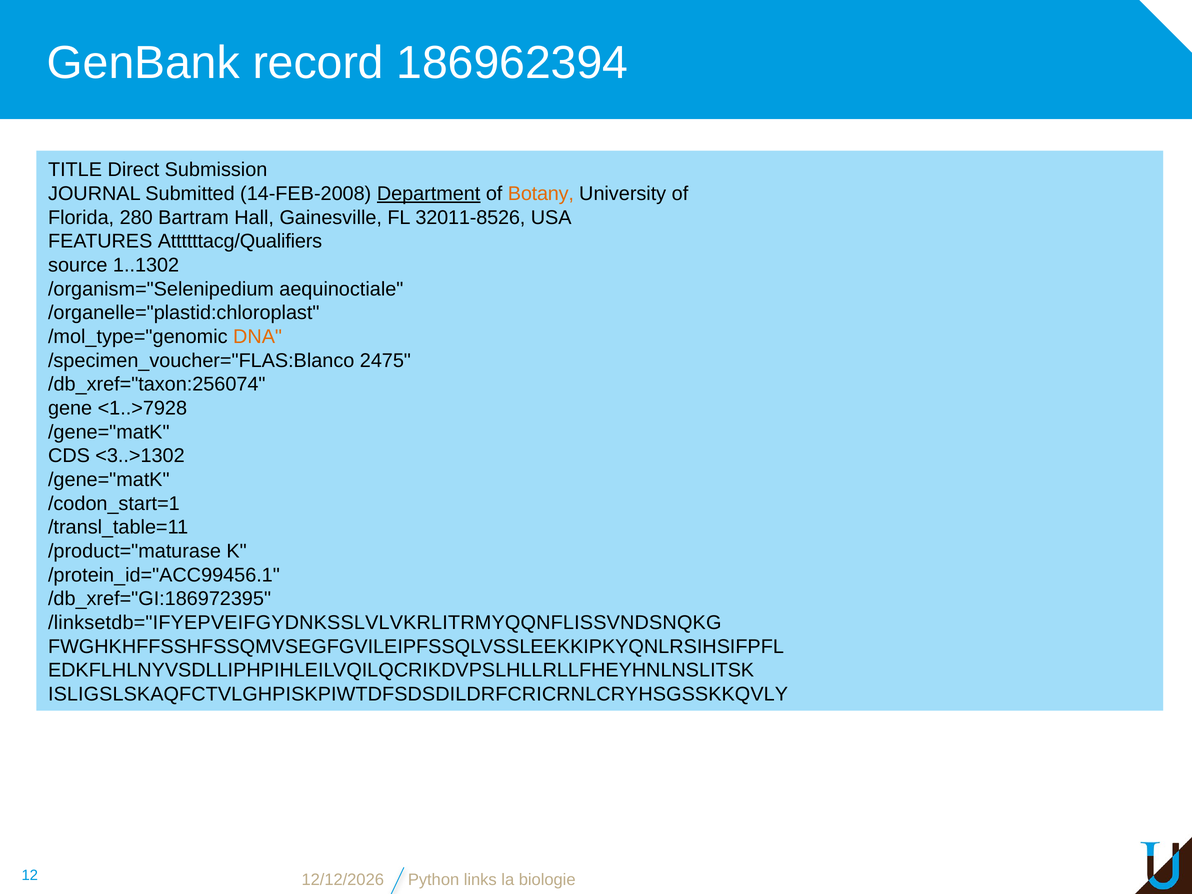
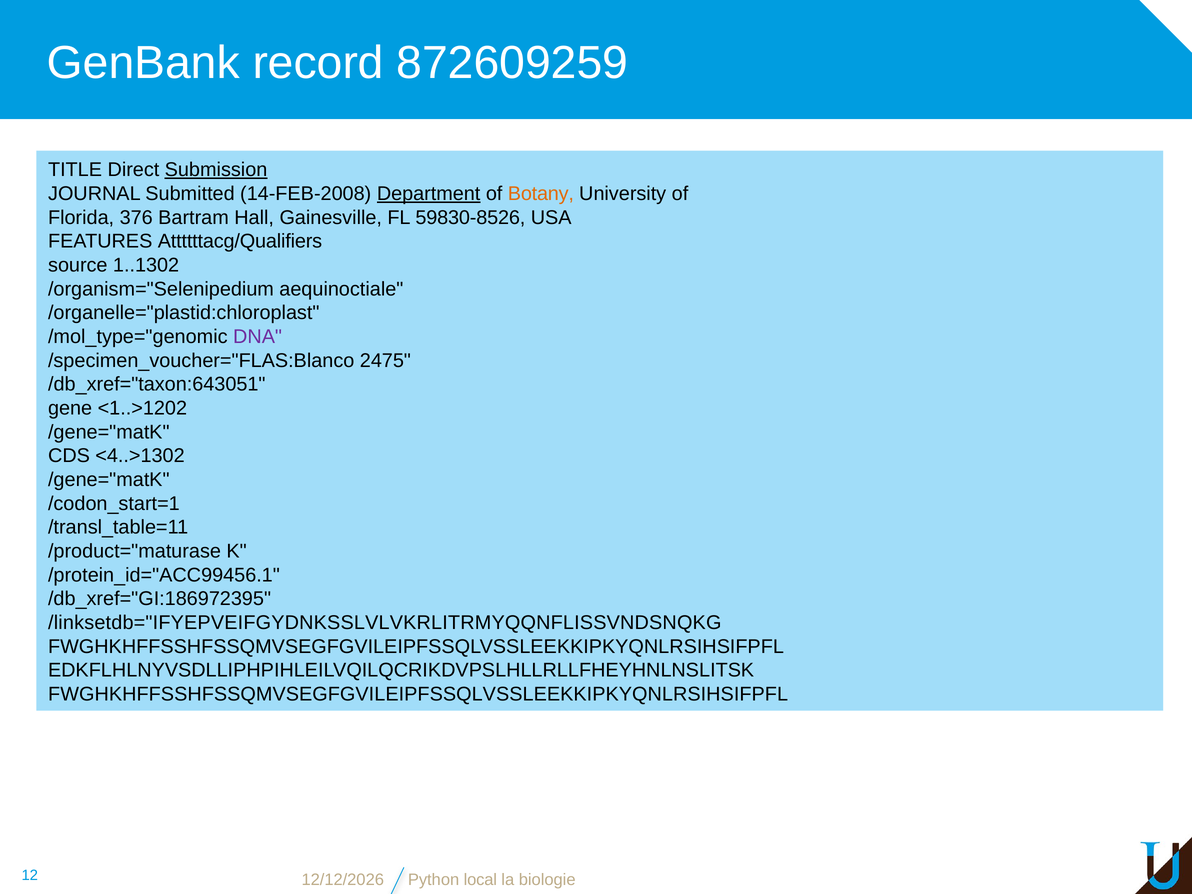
186962394: 186962394 -> 872609259
Submission underline: none -> present
280: 280 -> 376
32011-8526: 32011-8526 -> 59830-8526
DNA colour: orange -> purple
/db_xref="taxon:256074: /db_xref="taxon:256074 -> /db_xref="taxon:643051
<1..>7928: <1..>7928 -> <1..>1202
<3..>1302: <3..>1302 -> <4..>1302
ISLIGSLSKAQFCTVLGHPISKPIWTDFSDSDILDRFCRICRNLCRYHSGSSKKQVLY at (418, 694): ISLIGSLSKAQFCTVLGHPISKPIWTDFSDSDILDRFCRICRNLCRYHSGSSKKQVLY -> FWGHKHFFSSHFSSQMVSEGFGVILEIPFSSQLVSSLEEKKIPKYQNLRSIHSIFPFL
links: links -> local
